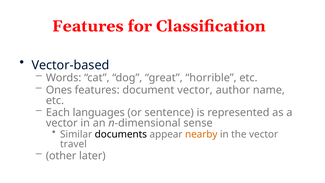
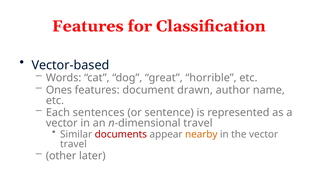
document vector: vector -> drawn
languages: languages -> sentences
n-dimensional sense: sense -> travel
documents colour: black -> red
